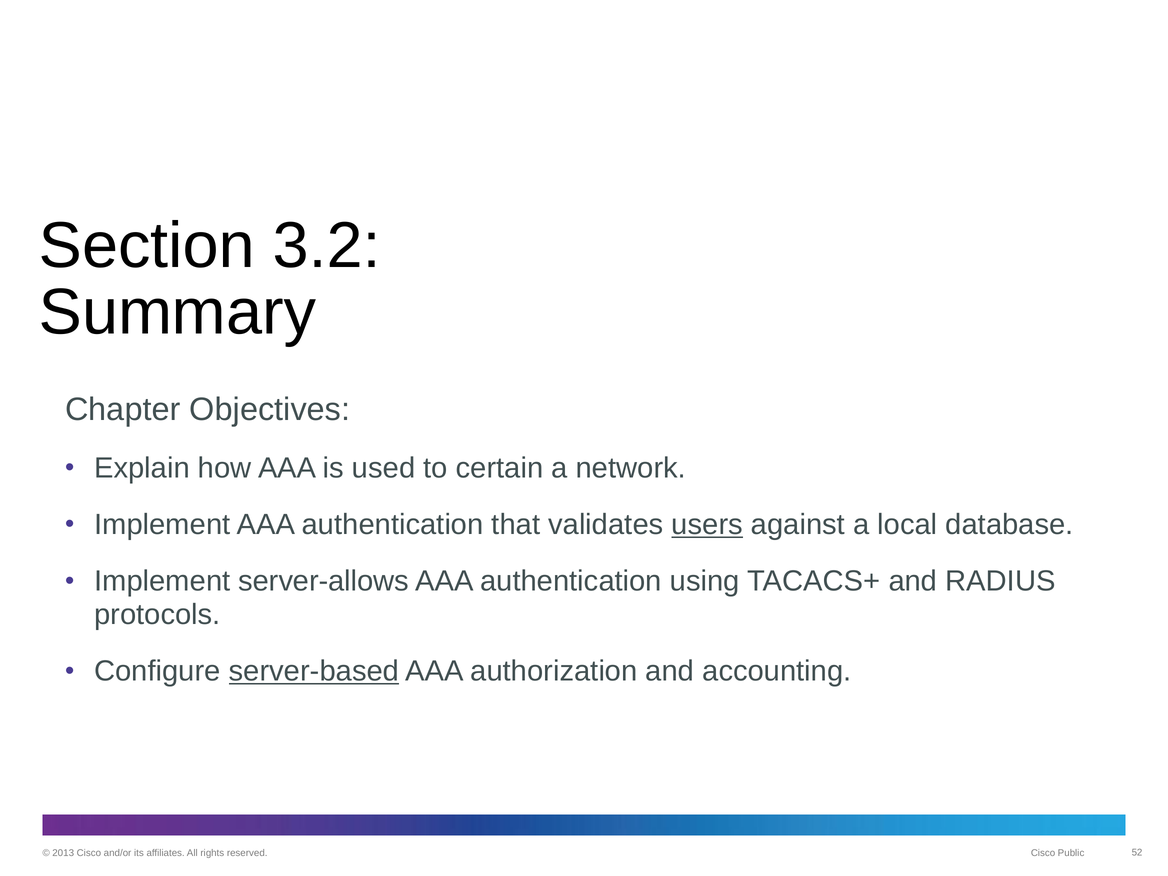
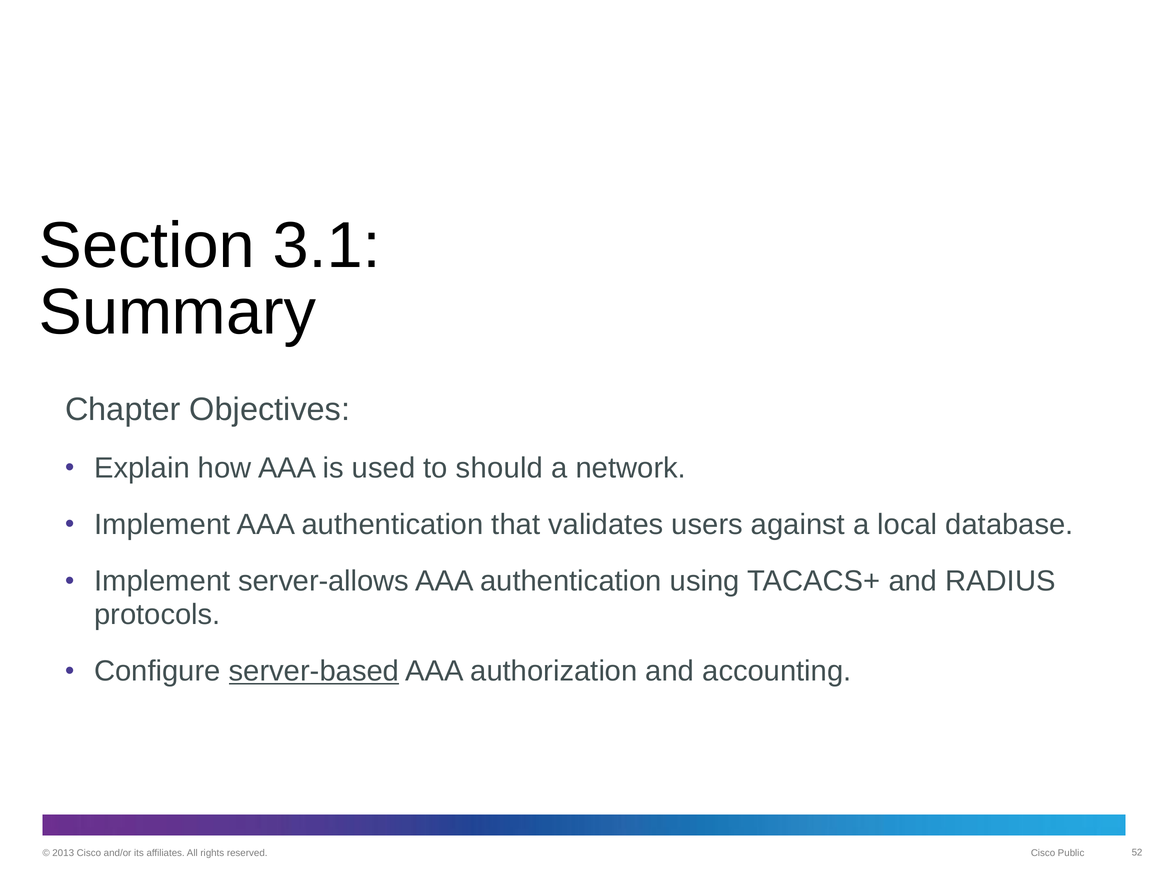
3.2: 3.2 -> 3.1
certain: certain -> should
users underline: present -> none
